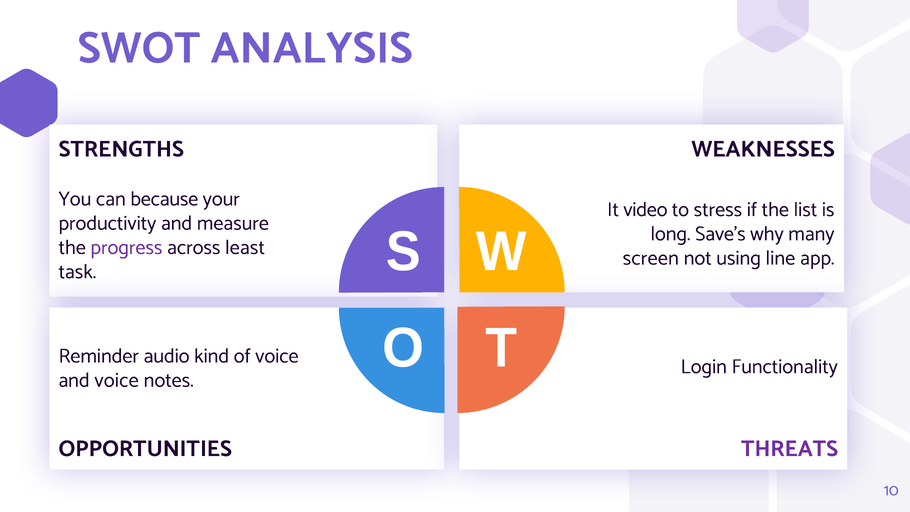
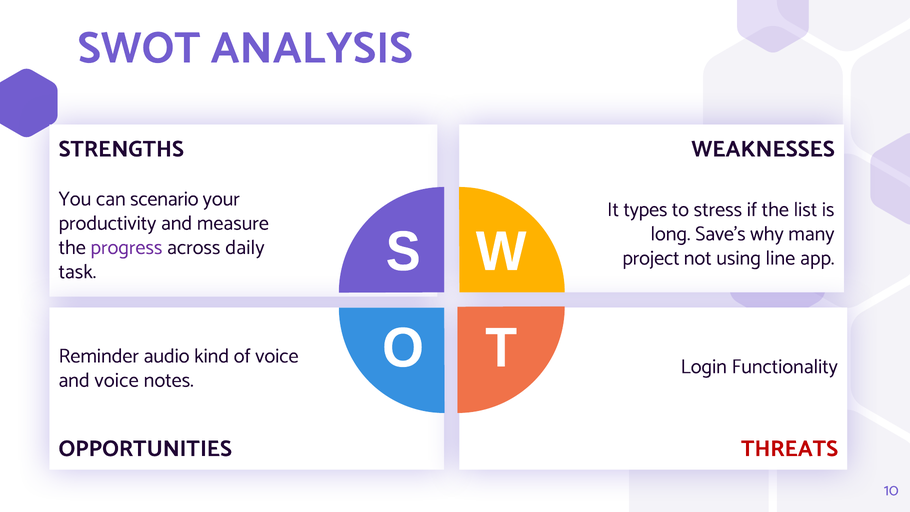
because: because -> scenario
video: video -> types
least: least -> daily
screen: screen -> project
THREATS colour: purple -> red
